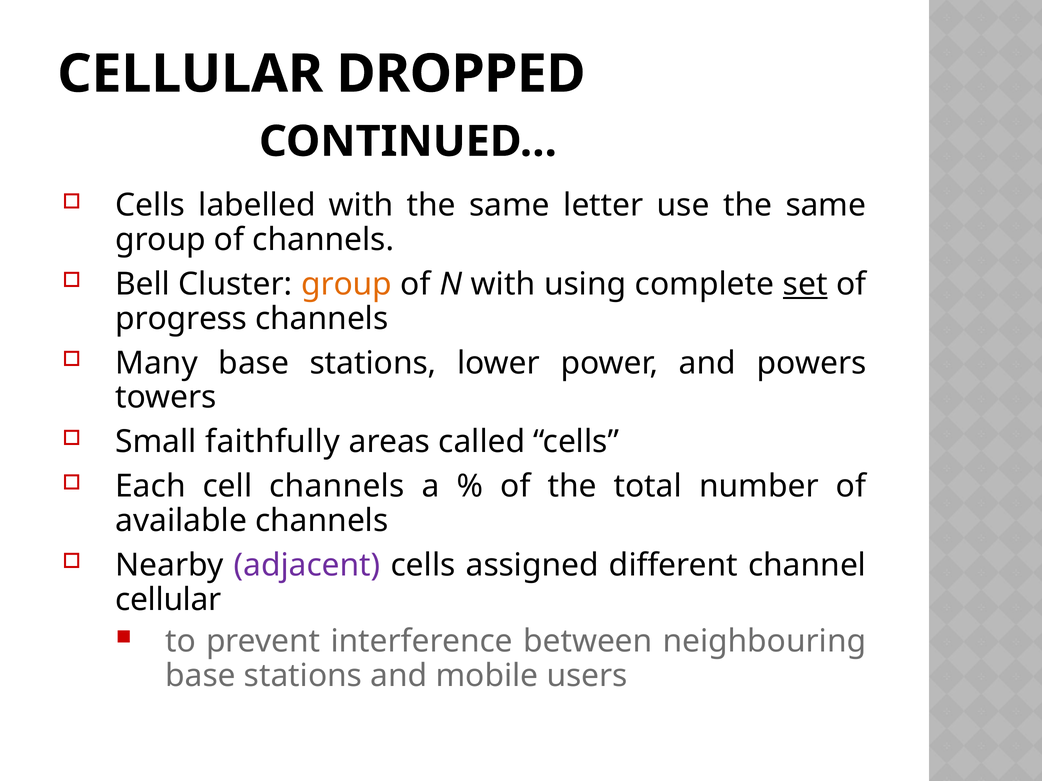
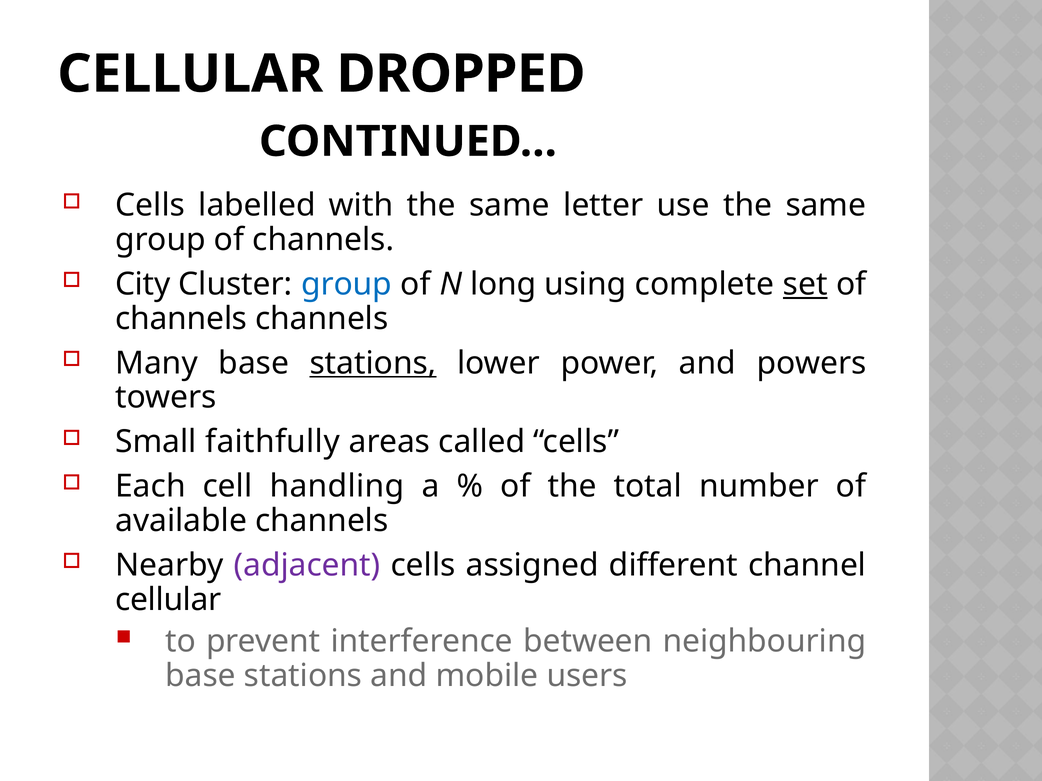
Bell: Bell -> City
group at (347, 284) colour: orange -> blue
N with: with -> long
progress at (181, 319): progress -> channels
stations at (373, 363) underline: none -> present
cell channels: channels -> handling
